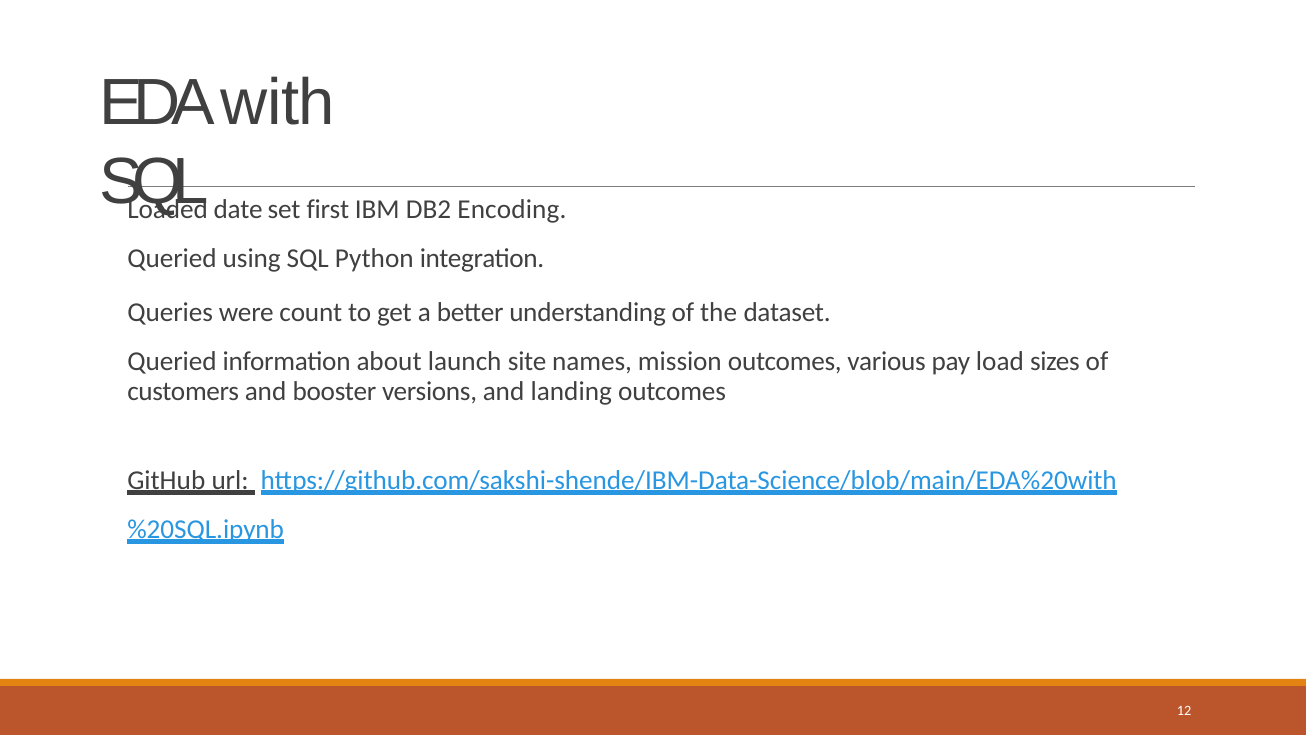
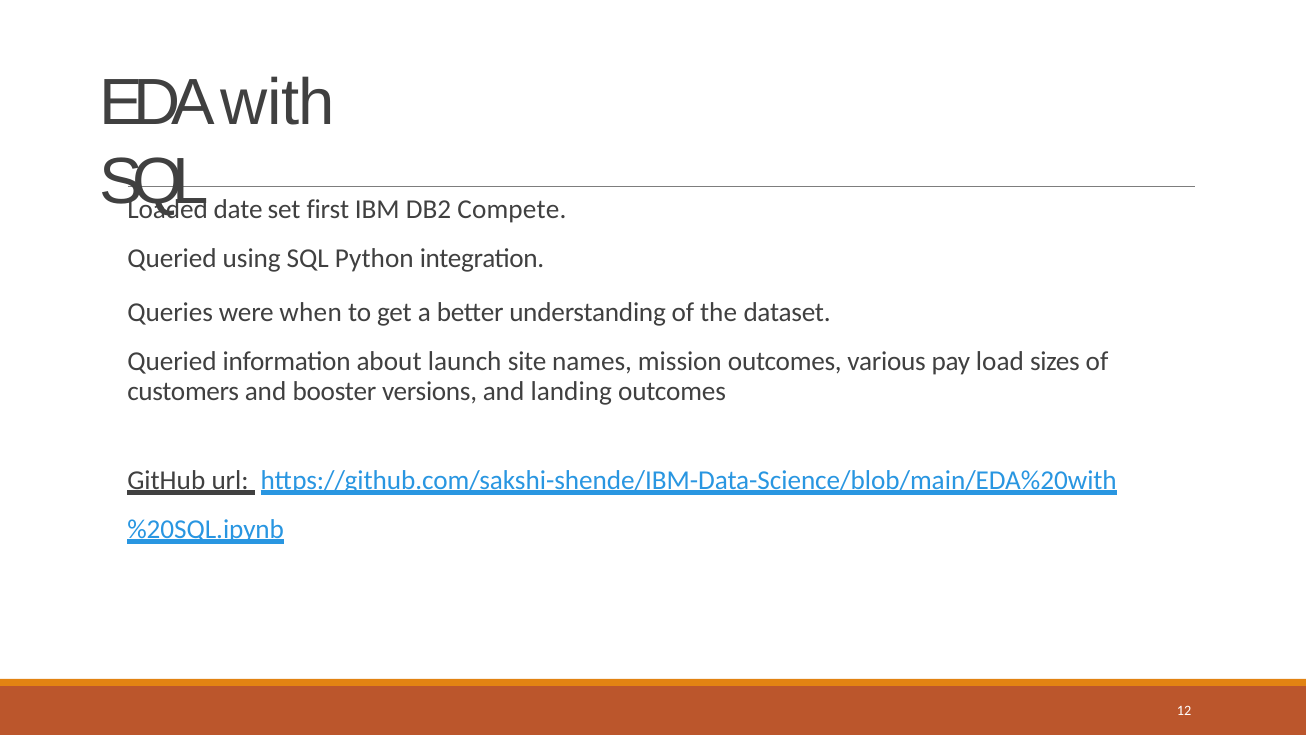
Encoding: Encoding -> Compete
count: count -> when
